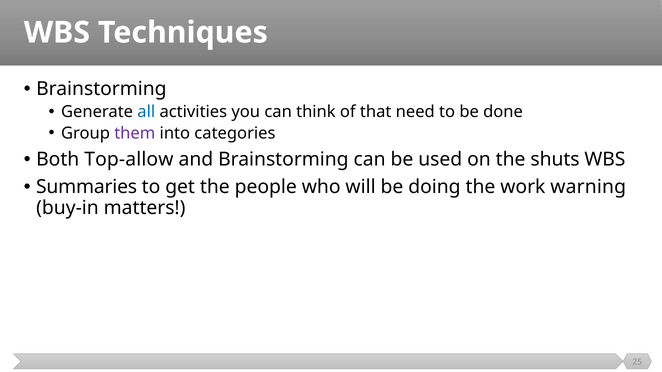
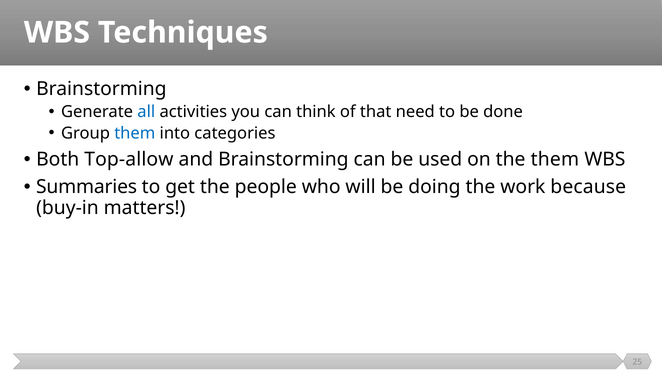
them at (135, 133) colour: purple -> blue
the shuts: shuts -> them
warning: warning -> because
